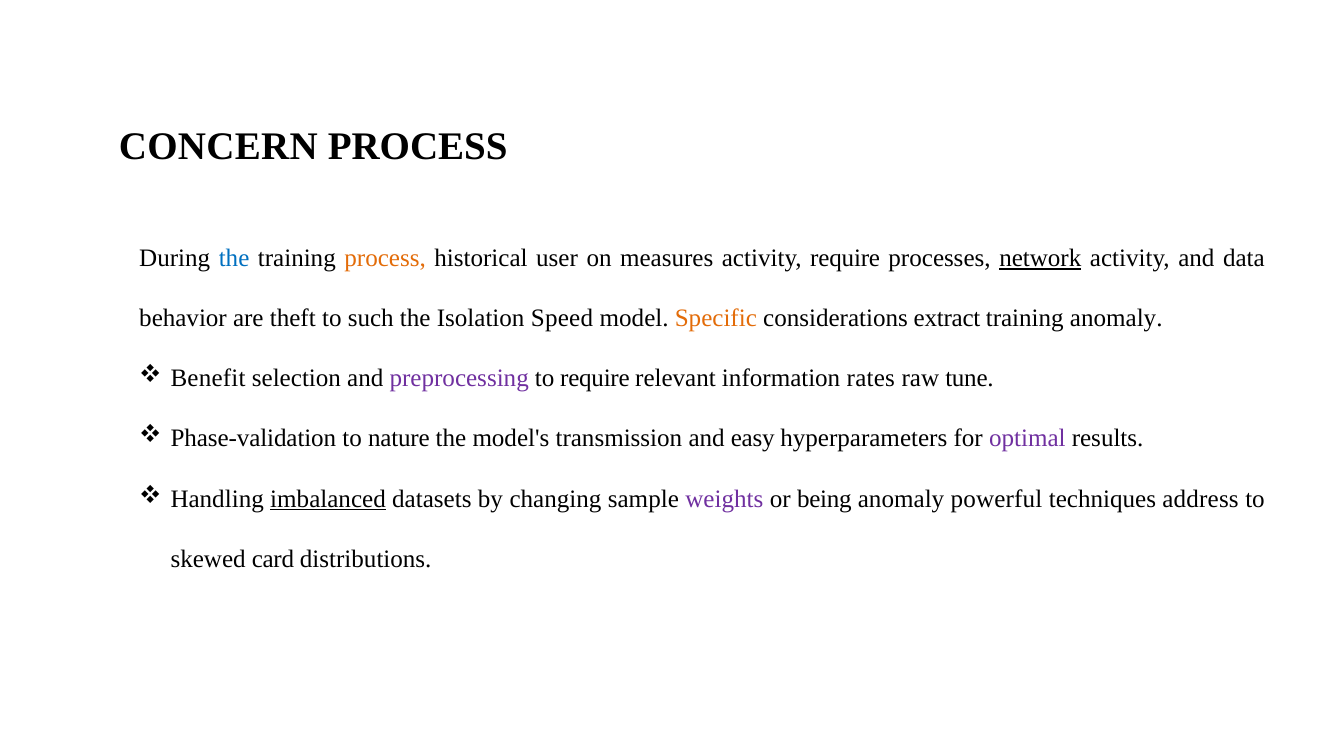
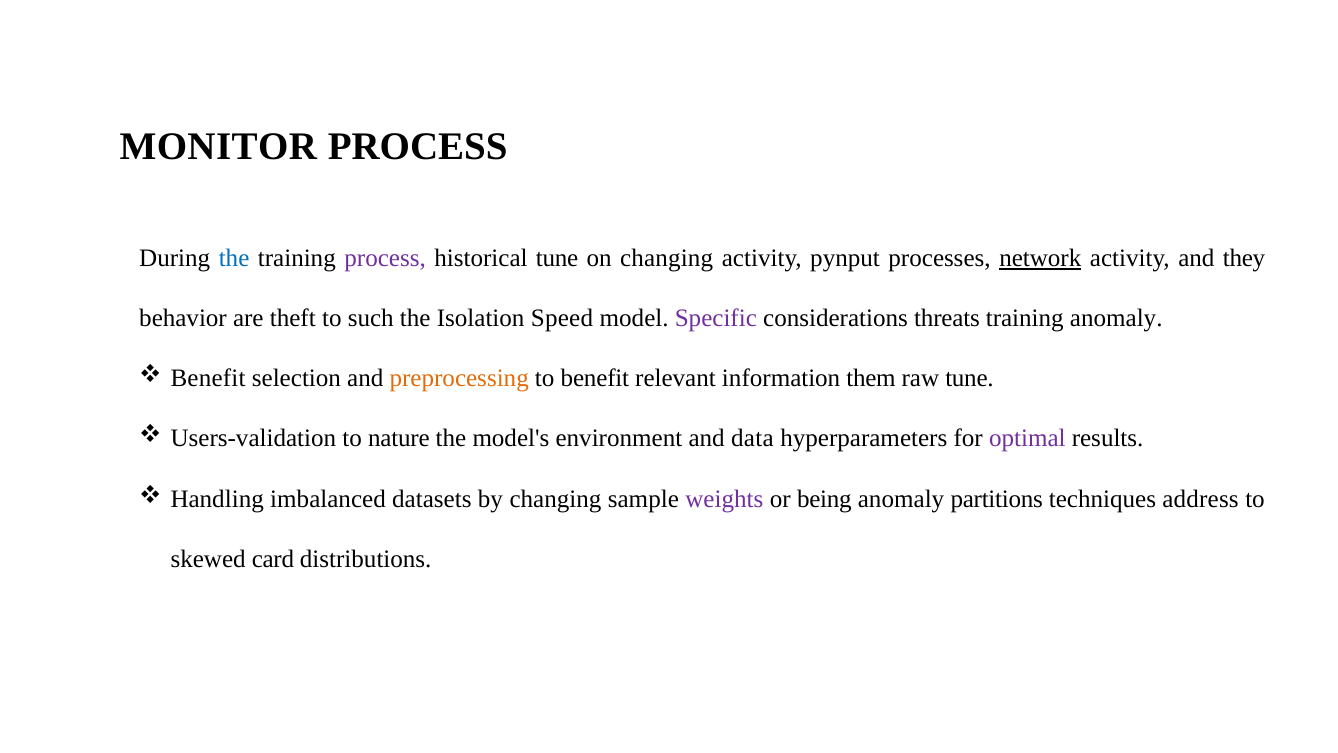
CONCERN: CONCERN -> MONITOR
process at (385, 258) colour: orange -> purple
historical user: user -> tune
on measures: measures -> changing
activity require: require -> pynput
data: data -> they
Specific colour: orange -> purple
extract: extract -> threats
preprocessing colour: purple -> orange
to require: require -> benefit
rates: rates -> them
Phase-validation: Phase-validation -> Users-validation
transmission: transmission -> environment
easy: easy -> data
imbalanced underline: present -> none
powerful: powerful -> partitions
